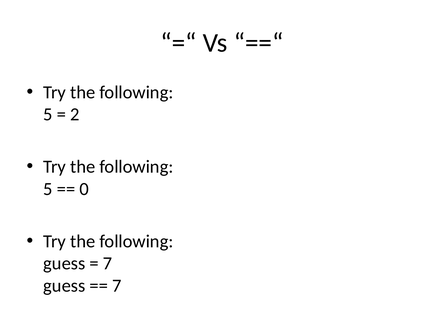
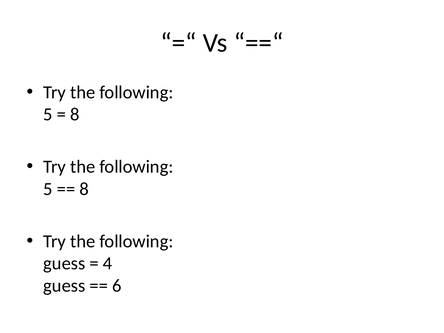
2 at (75, 115): 2 -> 8
0 at (84, 189): 0 -> 8
7 at (108, 264): 7 -> 4
7 at (117, 286): 7 -> 6
